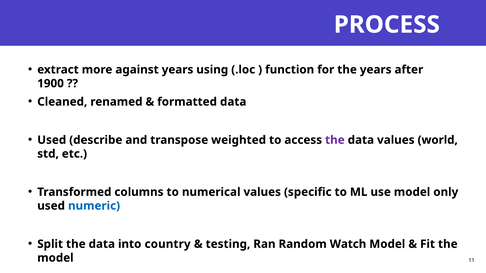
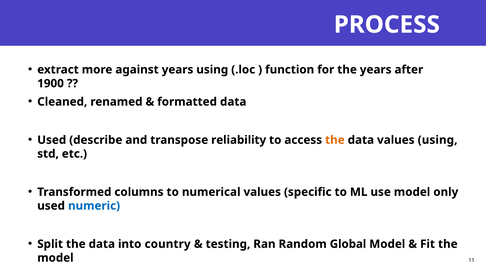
weighted: weighted -> reliability
the at (335, 140) colour: purple -> orange
values world: world -> using
Watch: Watch -> Global
